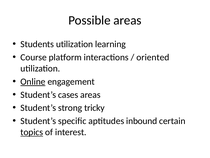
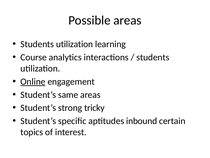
platform: platform -> analytics
oriented at (153, 57): oriented -> students
cases: cases -> same
topics underline: present -> none
